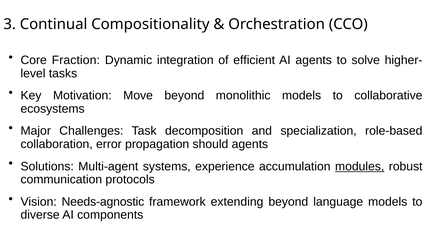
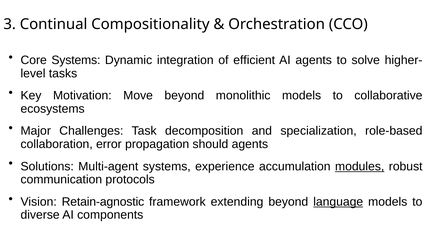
Core Fraction: Fraction -> Systems
Needs-agnostic: Needs-agnostic -> Retain-agnostic
language underline: none -> present
